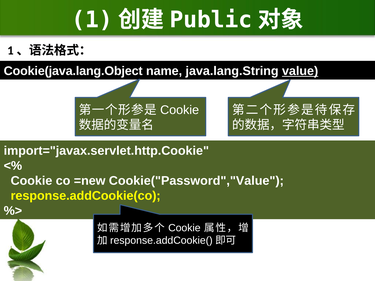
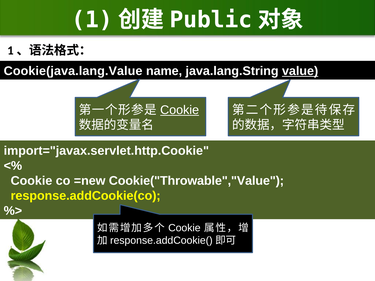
Cookie(java.lang.Object: Cookie(java.lang.Object -> Cookie(java.lang.Value
Cookie at (180, 110) underline: none -> present
Cookie("Password","Value: Cookie("Password","Value -> Cookie("Throwable","Value
